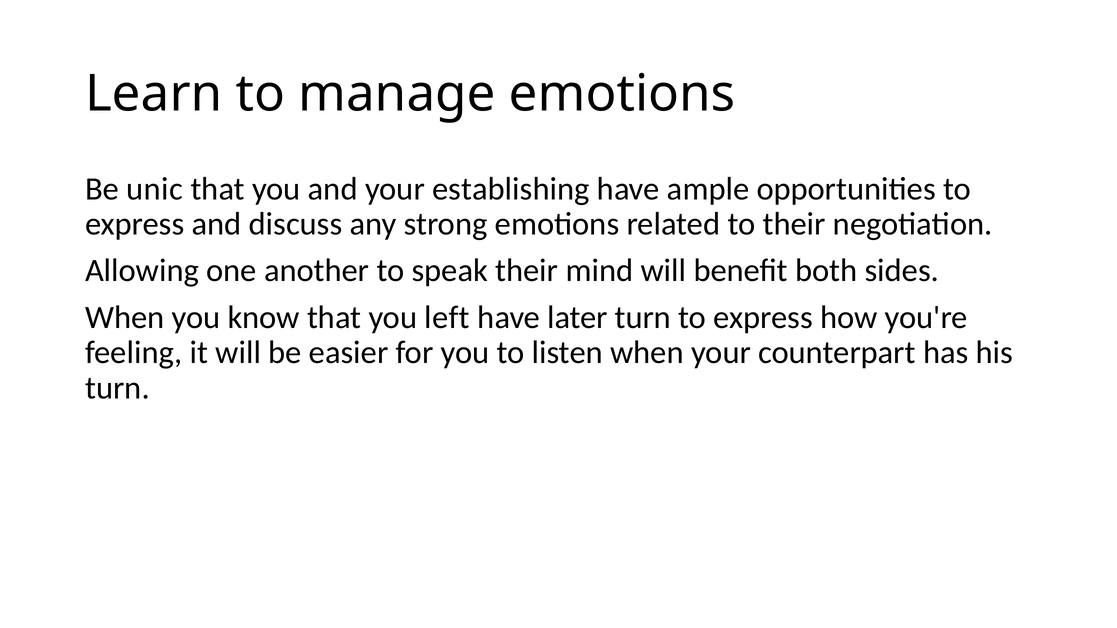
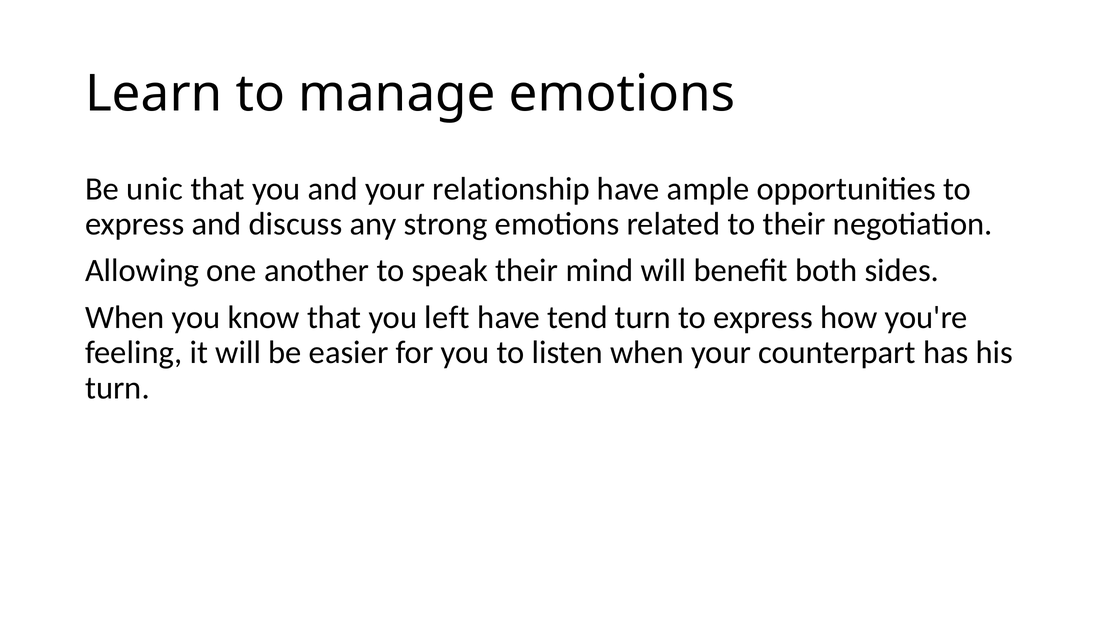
establishing: establishing -> relationship
later: later -> tend
